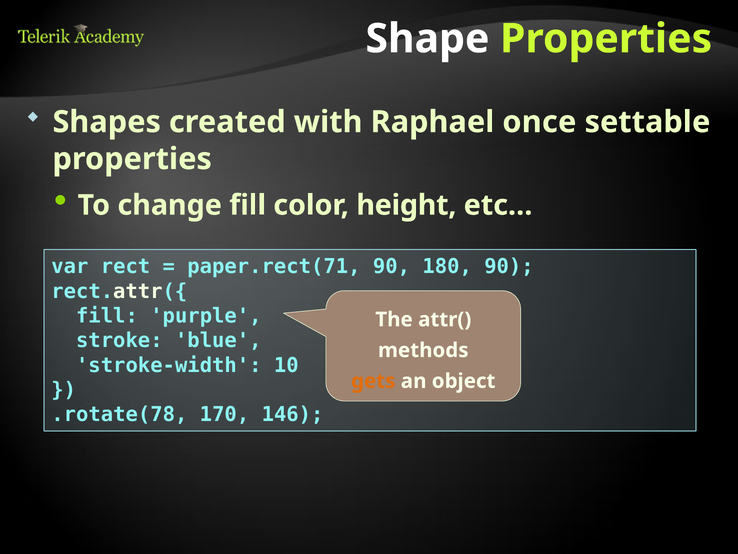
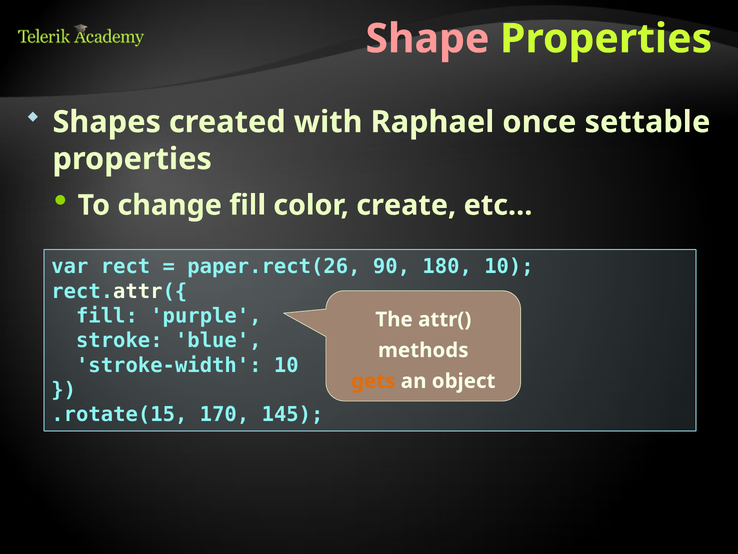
Shape colour: white -> pink
height: height -> create
paper.rect(71: paper.rect(71 -> paper.rect(26
180 90: 90 -> 10
.rotate(78: .rotate(78 -> .rotate(15
146: 146 -> 145
